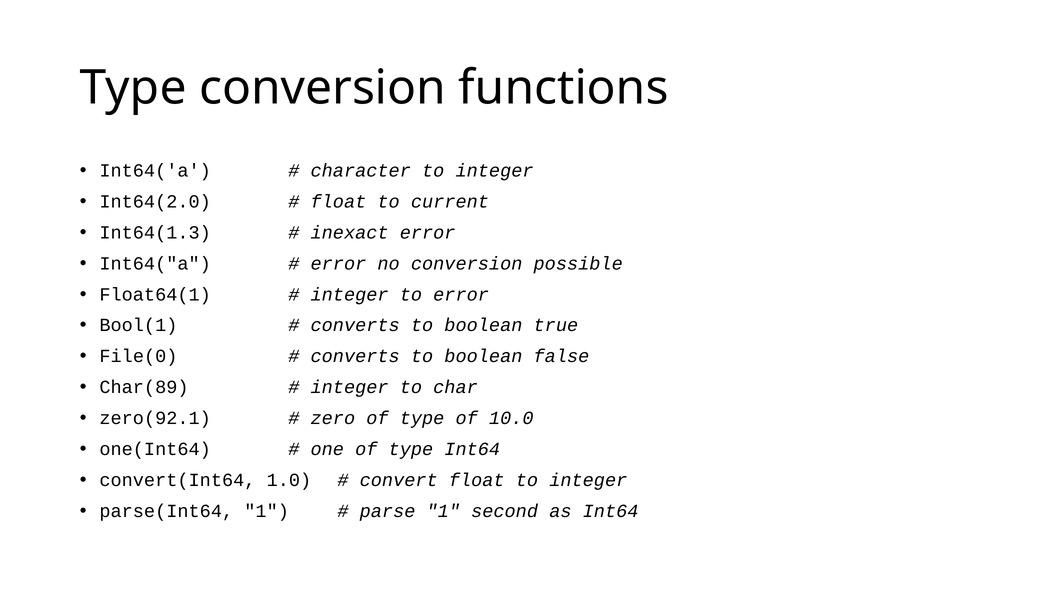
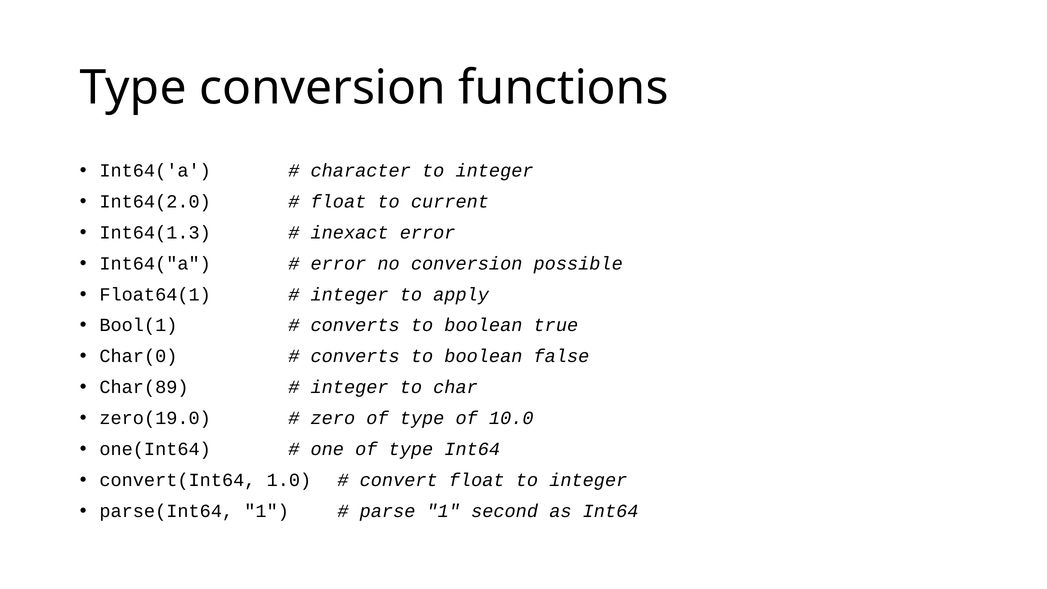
to error: error -> apply
File(0: File(0 -> Char(0
zero(92.1: zero(92.1 -> zero(19.0
